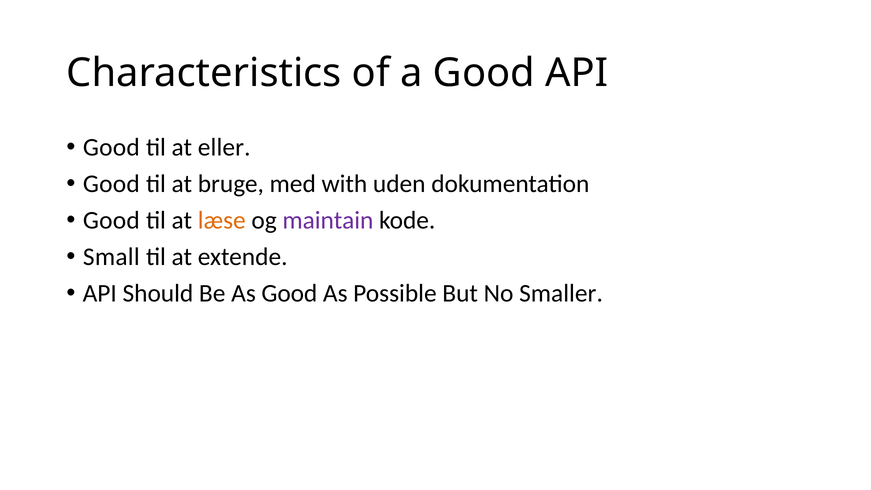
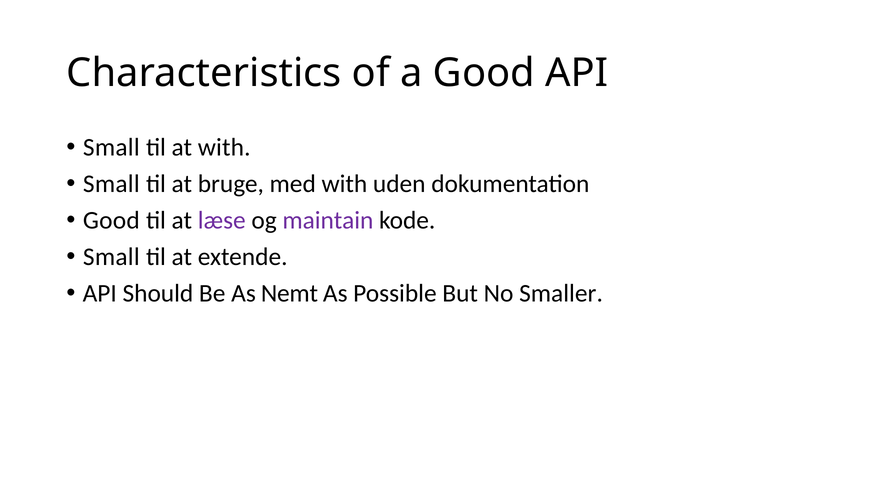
Good at (111, 147): Good -> Small
at eller: eller -> with
Good at (111, 184): Good -> Small
læse colour: orange -> purple
As Good: Good -> Nemt
